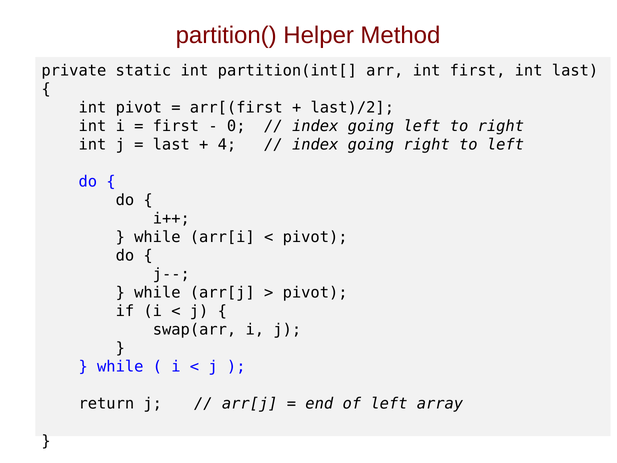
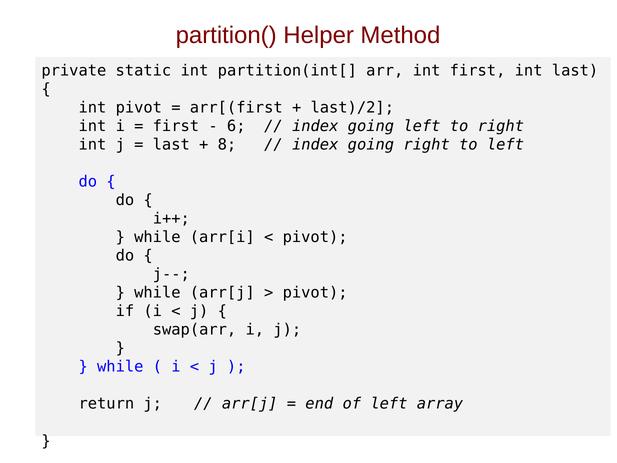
0: 0 -> 6
4: 4 -> 8
